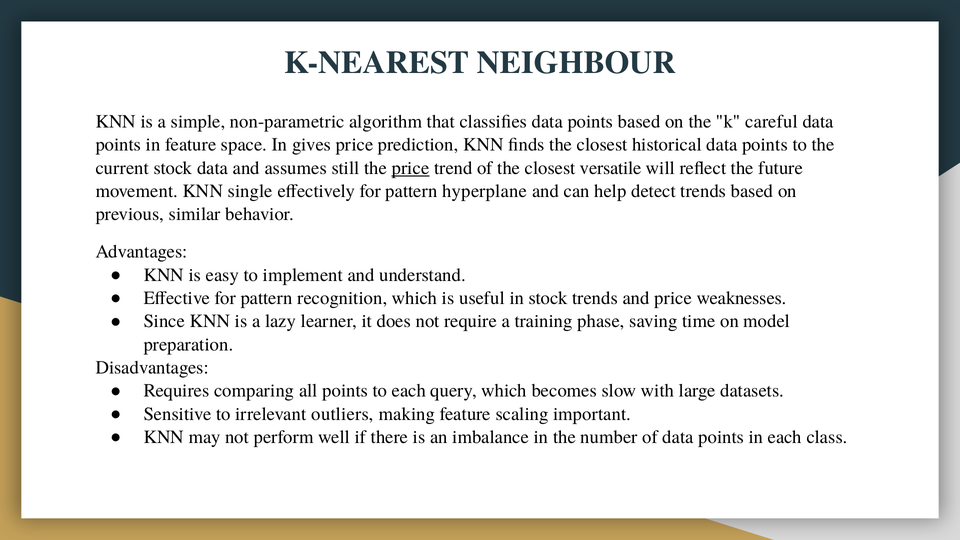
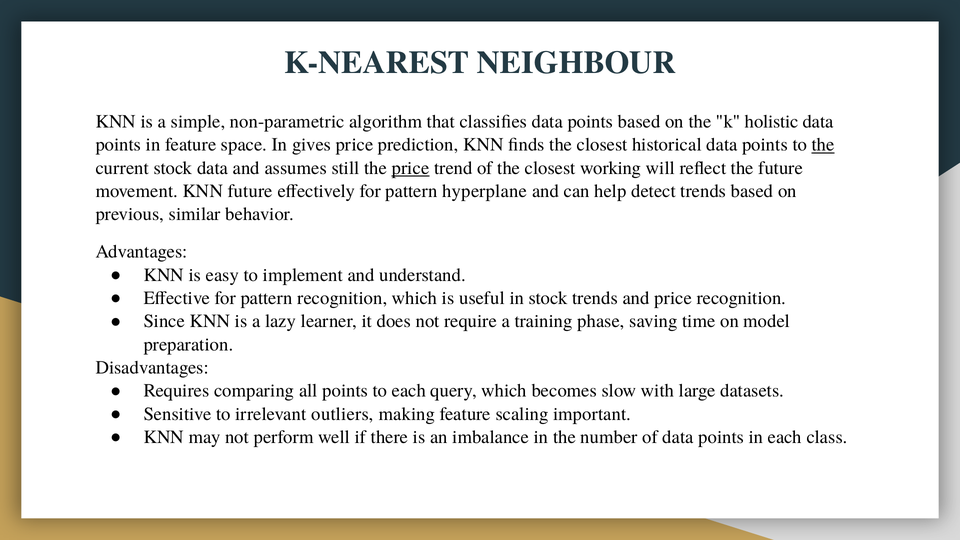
careful: careful -> holistic
the at (823, 145) underline: none -> present
versatile: versatile -> working
KNN single: single -> future
price weaknesses: weaknesses -> recognition
